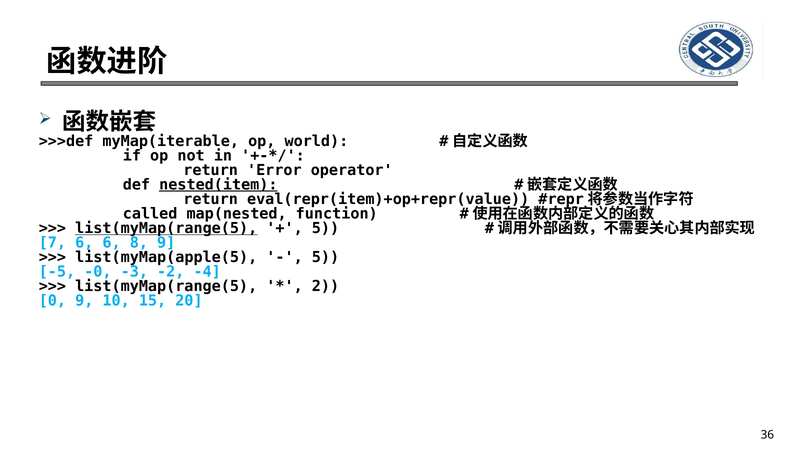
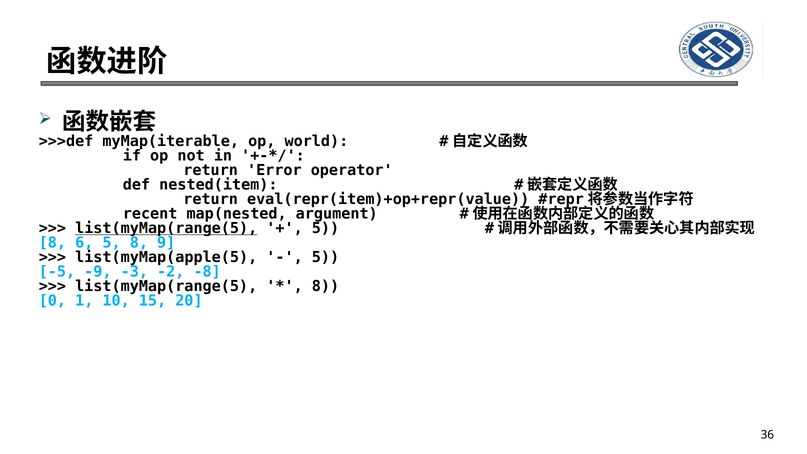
nested(item underline: present -> none
called: called -> recent
function: function -> argument
7 at (52, 243): 7 -> 8
6 6: 6 -> 5
-0: -0 -> -9
-4: -4 -> -8
2 at (326, 286): 2 -> 8
0 9: 9 -> 1
